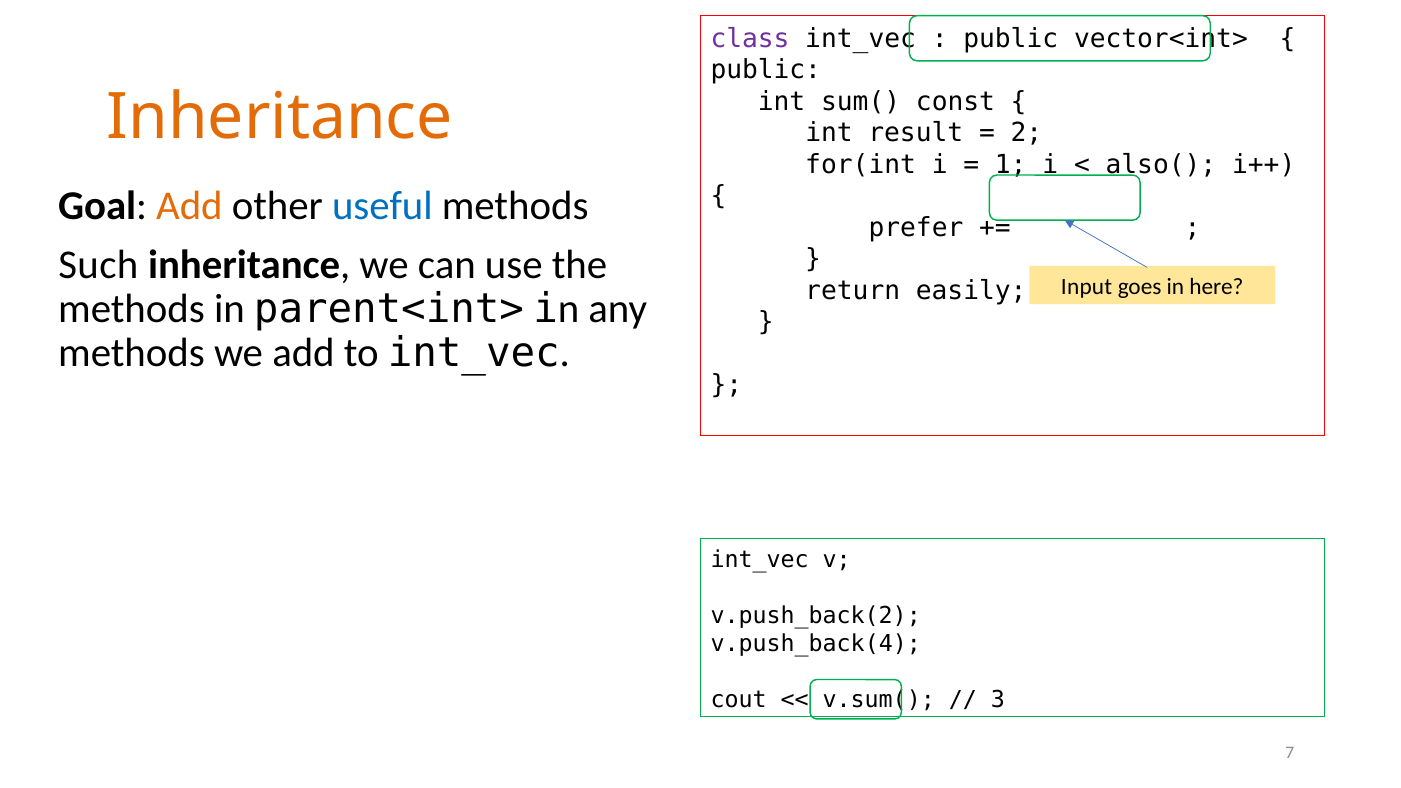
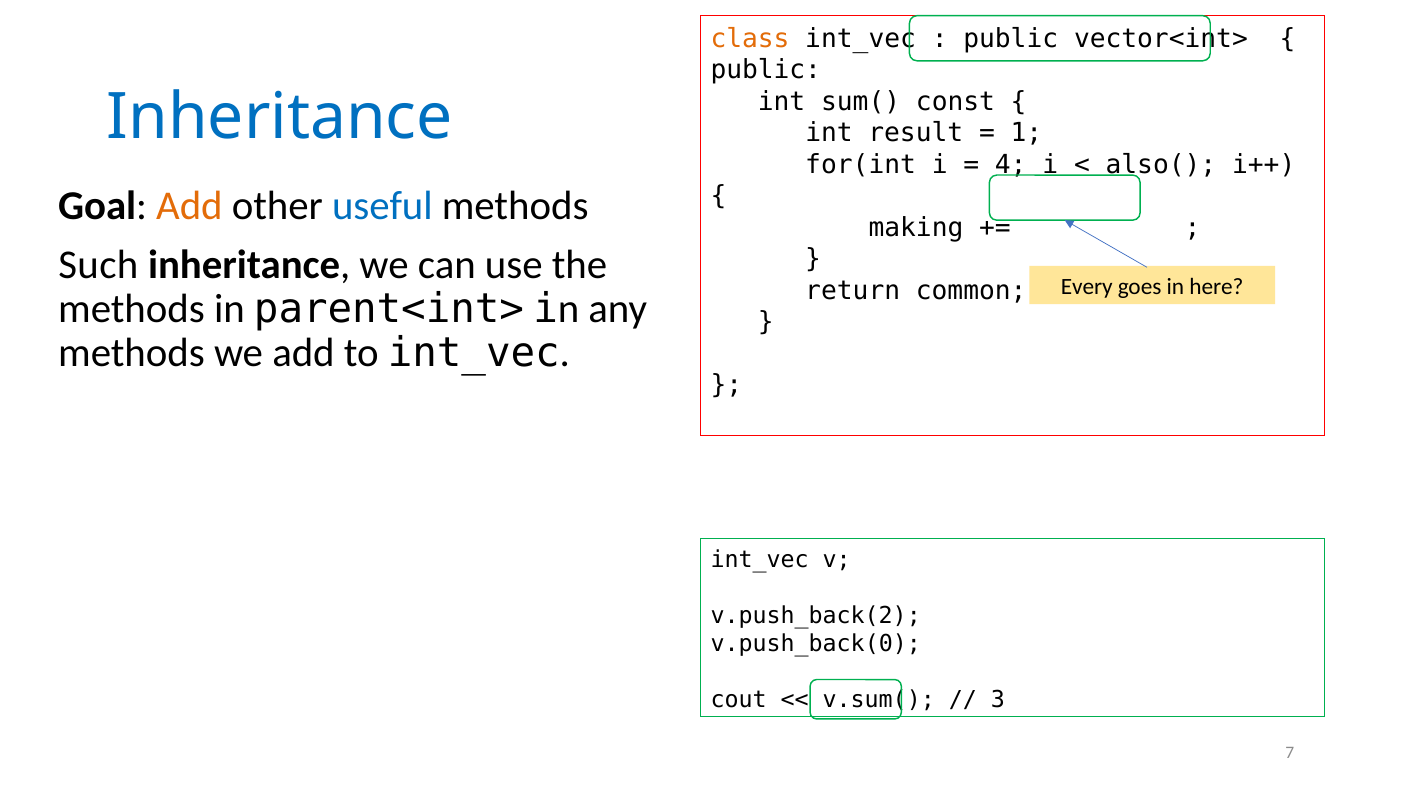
class colour: purple -> orange
Inheritance at (280, 118) colour: orange -> blue
2: 2 -> 1
1: 1 -> 4
prefer: prefer -> making
Input: Input -> Every
easily: easily -> common
v.push_back(4: v.push_back(4 -> v.push_back(0
